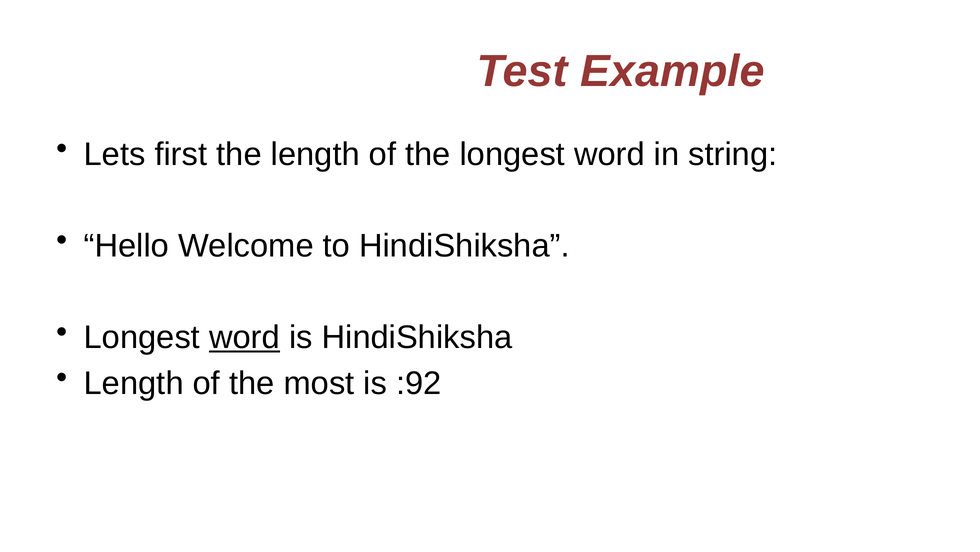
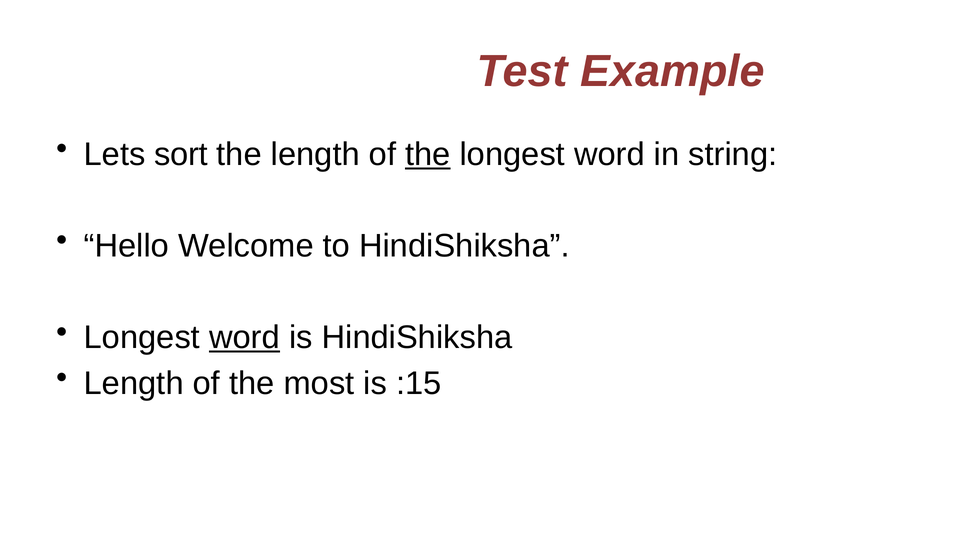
first: first -> sort
the at (428, 154) underline: none -> present
:92: :92 -> :15
